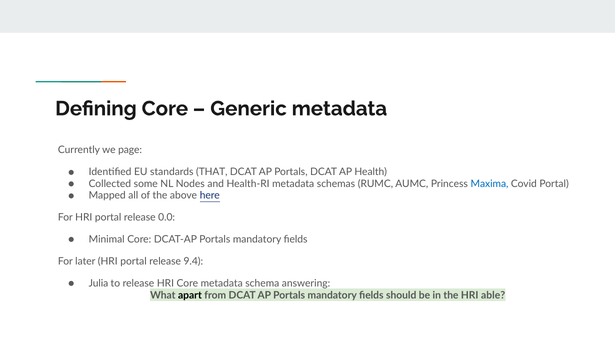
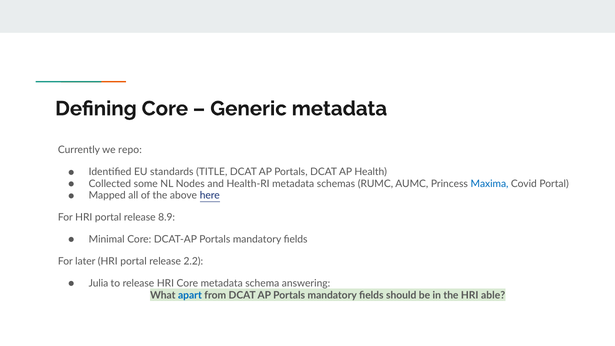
page: page -> repo
THAT: THAT -> TITLE
0.0: 0.0 -> 8.9
9.4: 9.4 -> 2.2
apart colour: black -> blue
